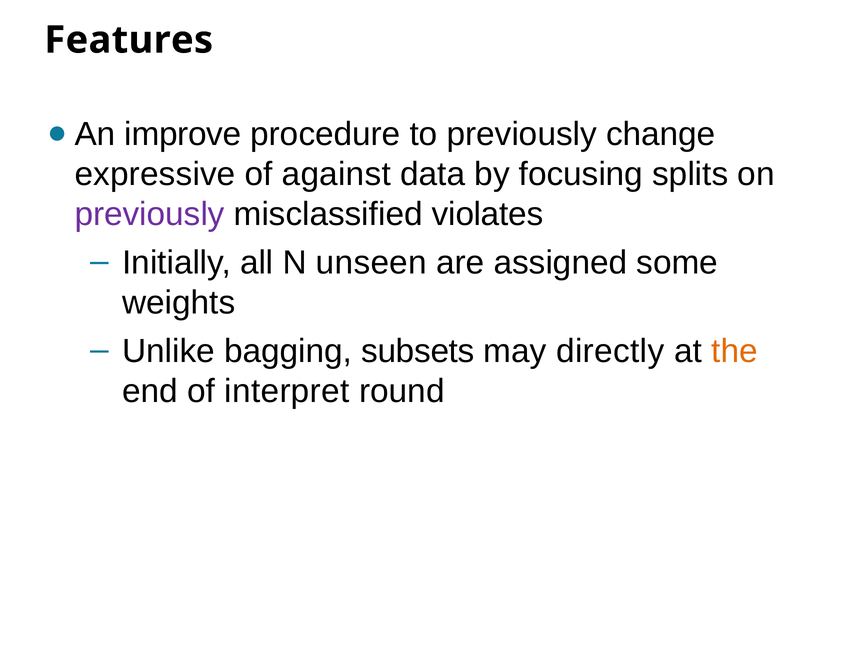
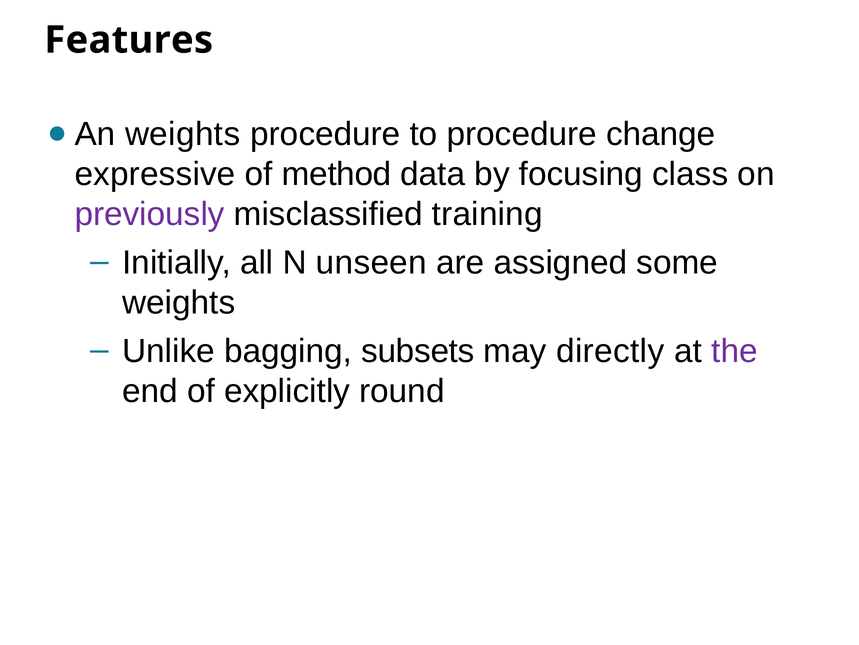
improve at (183, 134): improve -> weights
to previously: previously -> procedure
against: against -> method
splits: splits -> class
violates: violates -> training
the colour: orange -> purple
interpret: interpret -> explicitly
